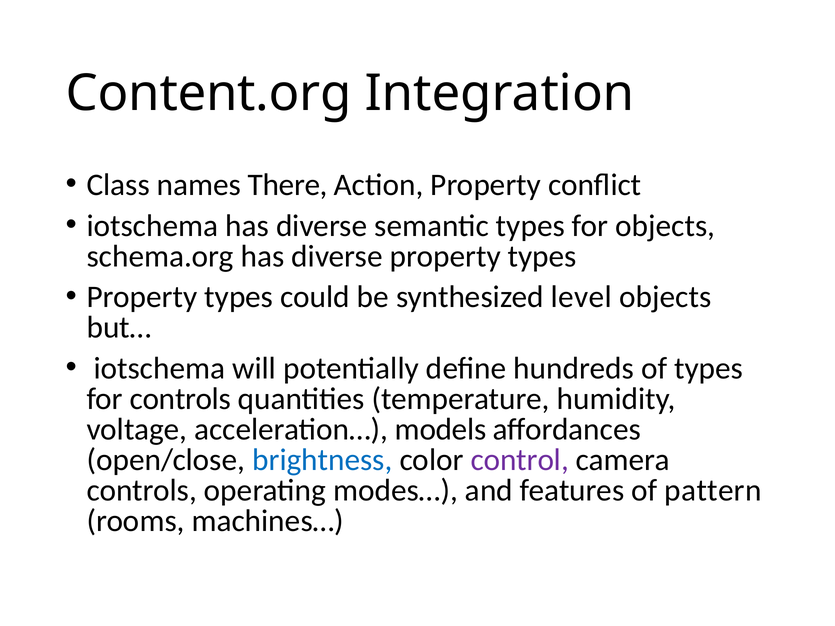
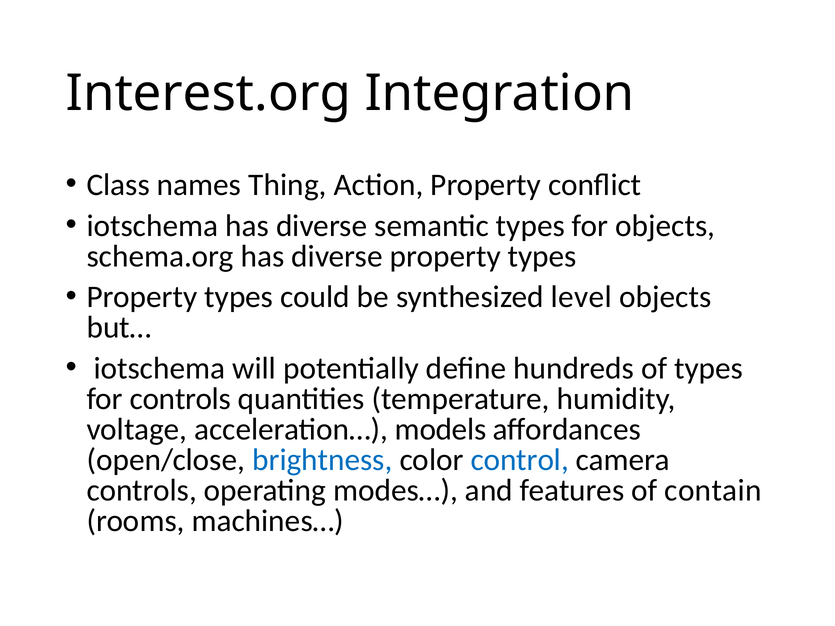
Content.org: Content.org -> Interest.org
There: There -> Thing
control colour: purple -> blue
pattern: pattern -> contain
